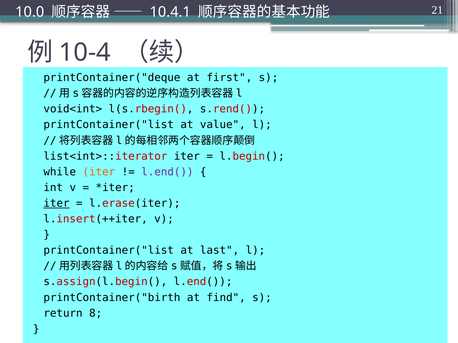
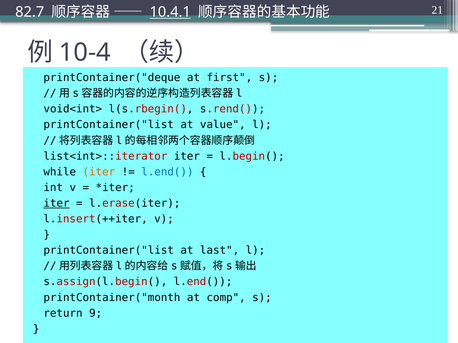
10.0: 10.0 -> 82.7
10.4.1 underline: none -> present
l.end( at (167, 172) colour: purple -> blue
printContainer("birth: printContainer("birth -> printContainer("month
find: find -> comp
8: 8 -> 9
